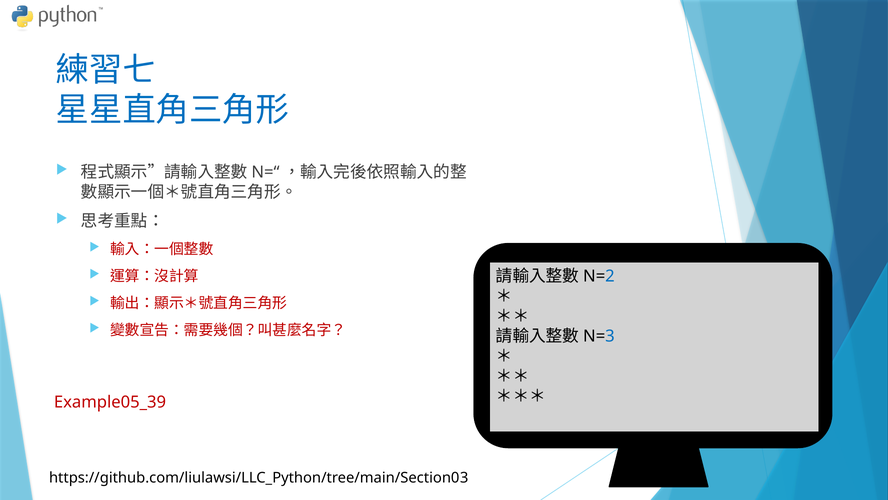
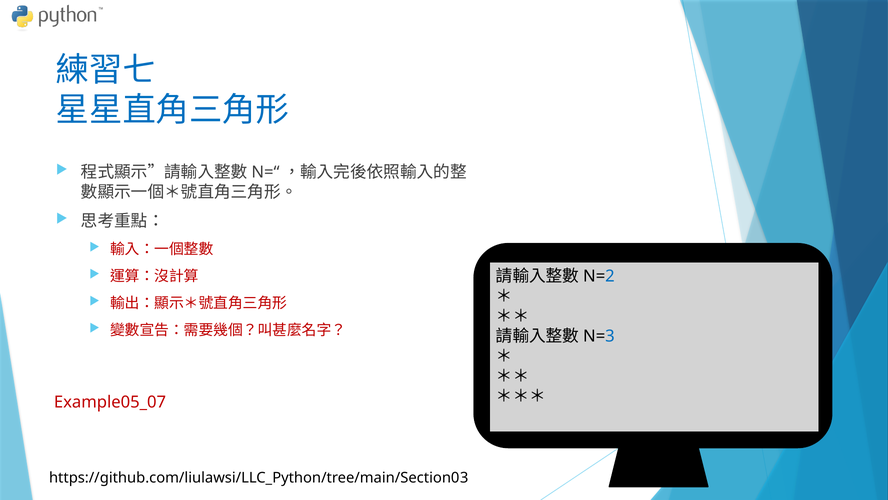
Example05_39: Example05_39 -> Example05_07
